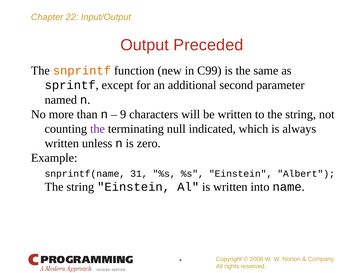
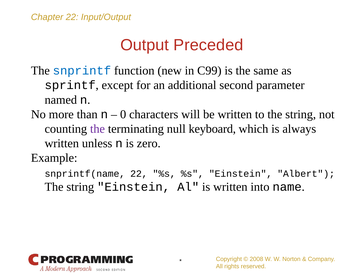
snprintf colour: orange -> blue
9: 9 -> 0
indicated: indicated -> keyboard
snprintf(name 31: 31 -> 22
